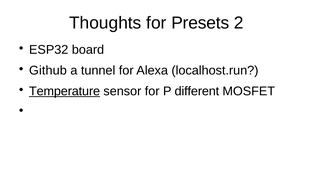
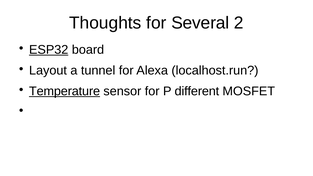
Presets: Presets -> Several
ESP32 underline: none -> present
Github: Github -> Layout
